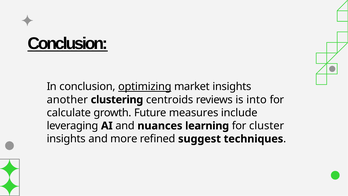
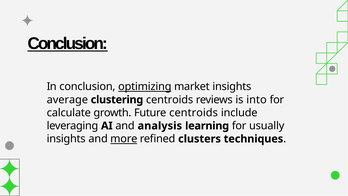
another: another -> average
Future measures: measures -> centroids
nuances: nuances -> analysis
cluster: cluster -> usually
more underline: none -> present
suggest: suggest -> clusters
